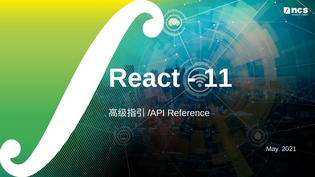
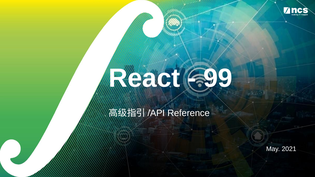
11: 11 -> 99
